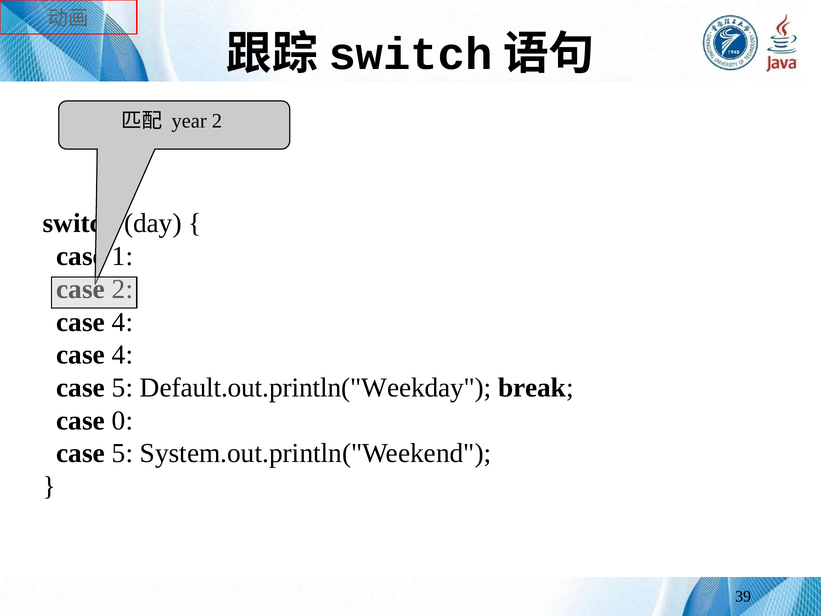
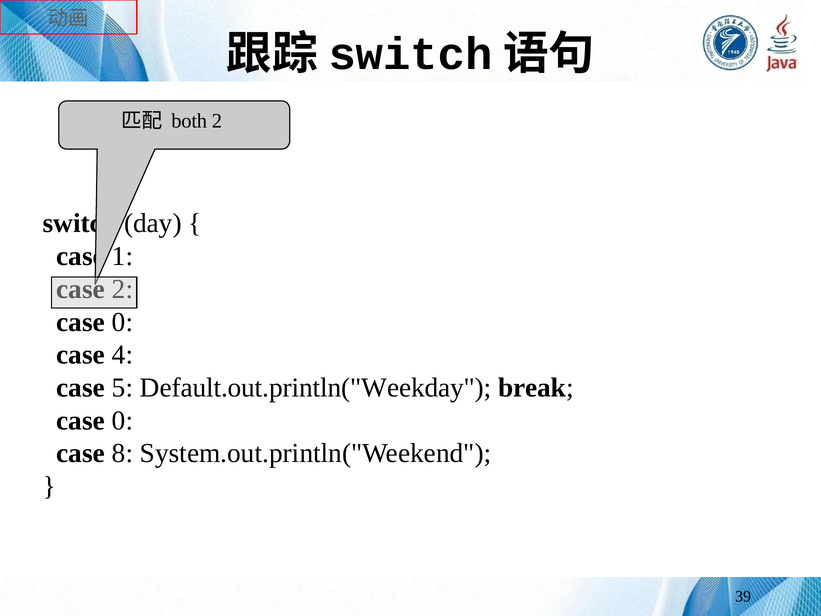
year: year -> both
4 at (122, 322): 4 -> 0
5 at (122, 453): 5 -> 8
